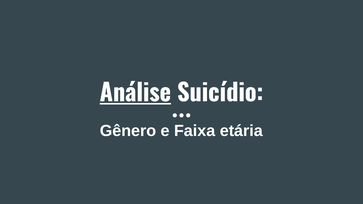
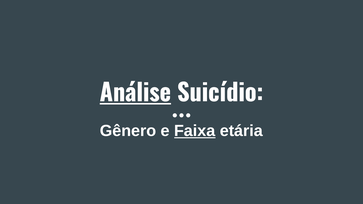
Faixa underline: none -> present
